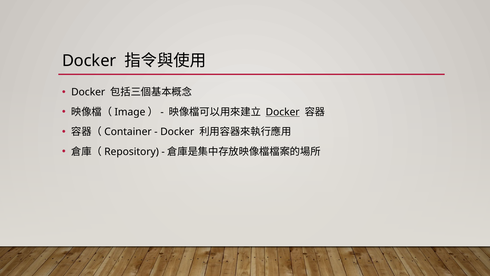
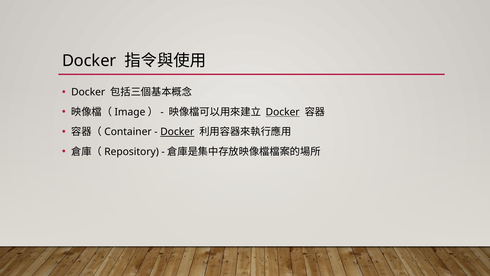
Docker at (177, 132) underline: none -> present
